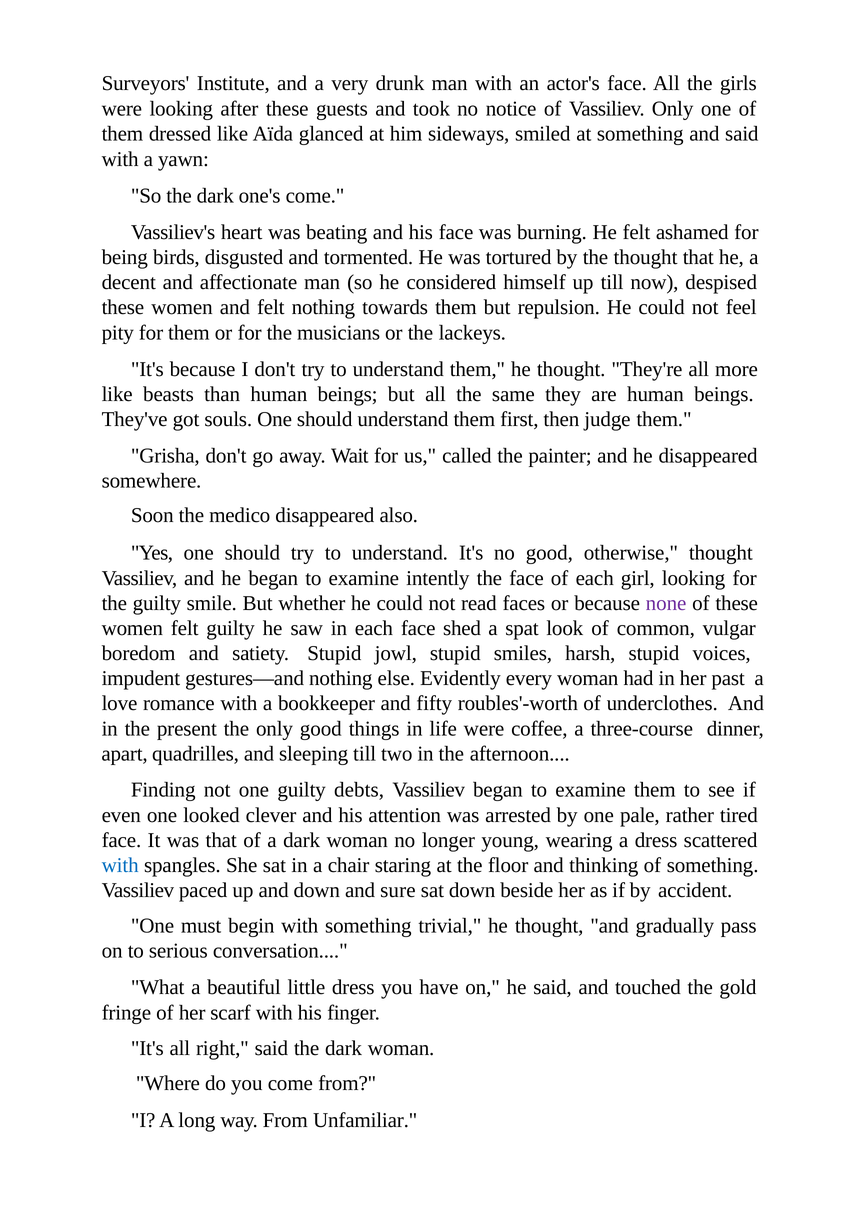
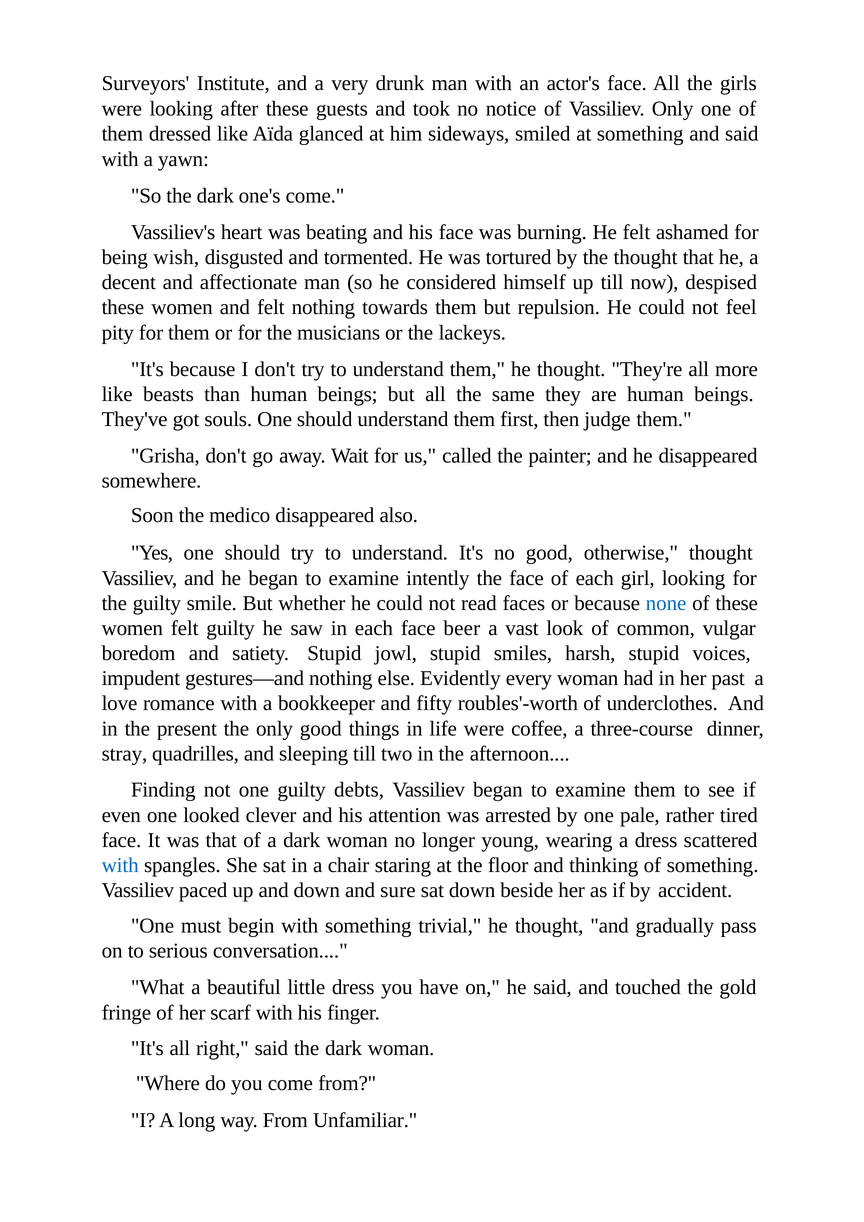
birds: birds -> wish
none colour: purple -> blue
shed: shed -> beer
spat: spat -> vast
apart: apart -> stray
